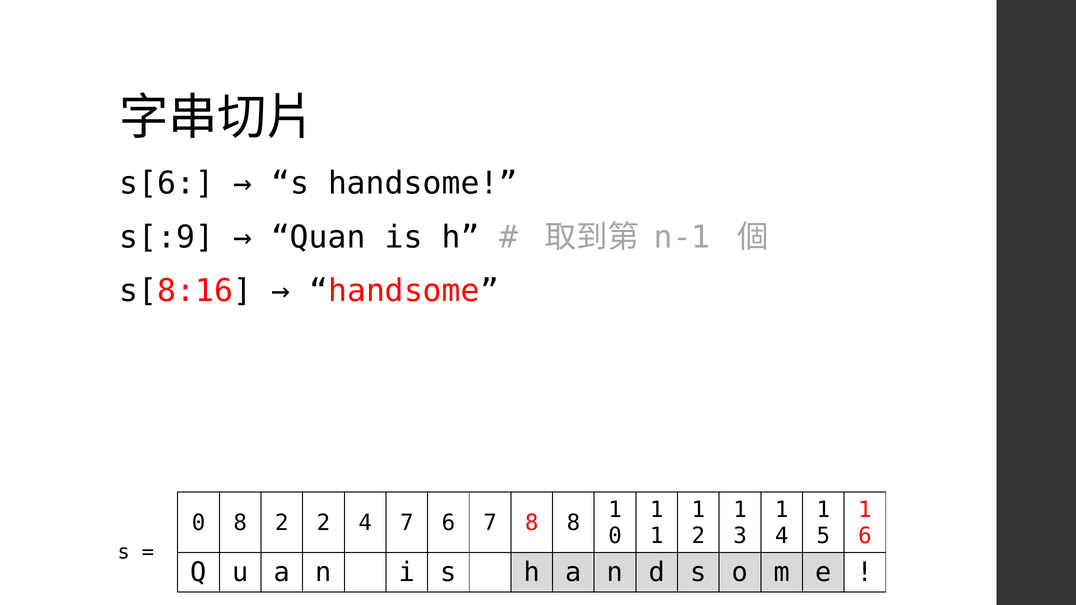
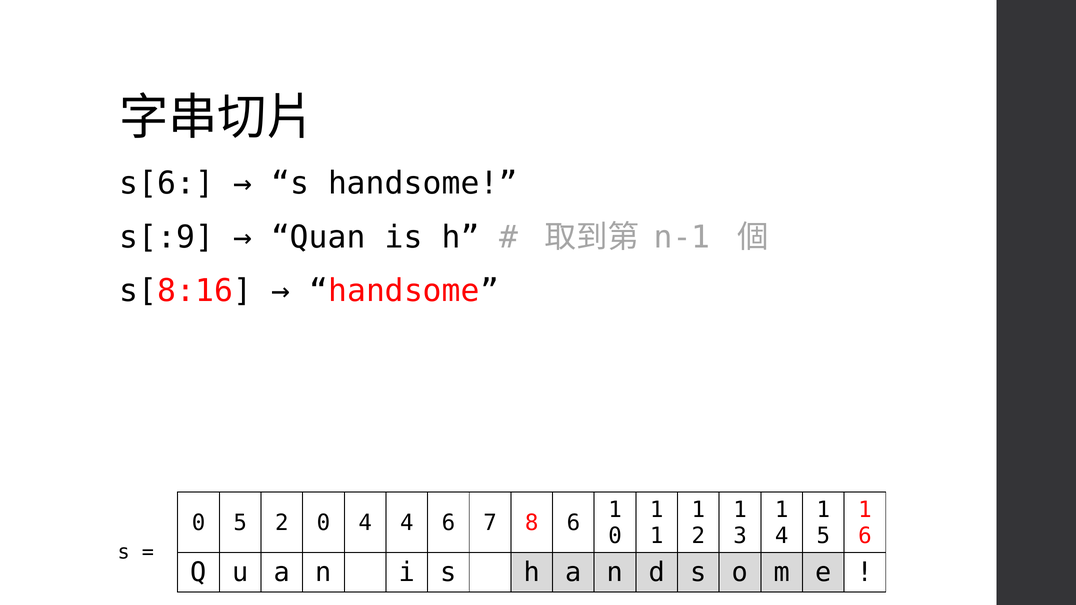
0 8: 8 -> 5
2 2: 2 -> 0
4 7: 7 -> 4
8 8: 8 -> 6
